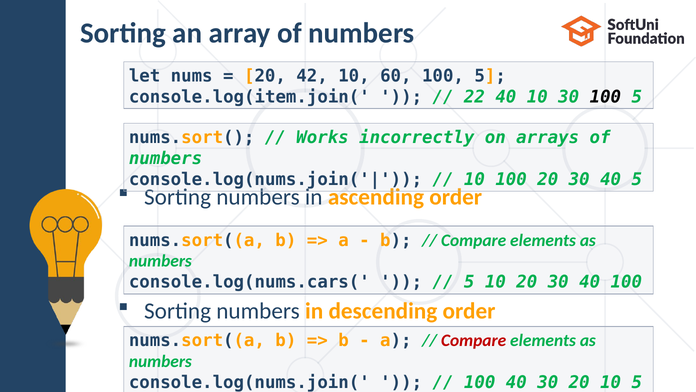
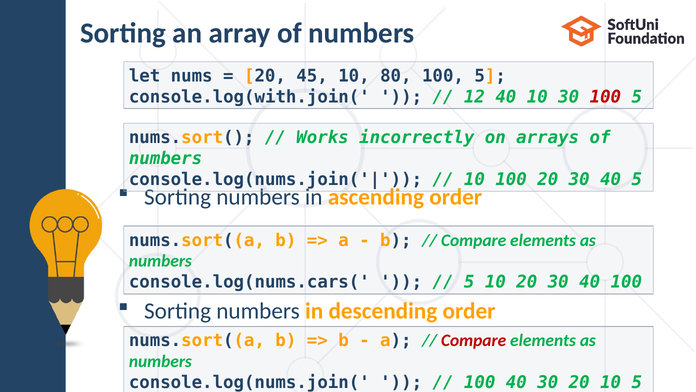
42: 42 -> 45
60: 60 -> 80
console.log(item.join(: console.log(item.join( -> console.log(with.join(
22: 22 -> 12
100 at (605, 97) colour: black -> red
